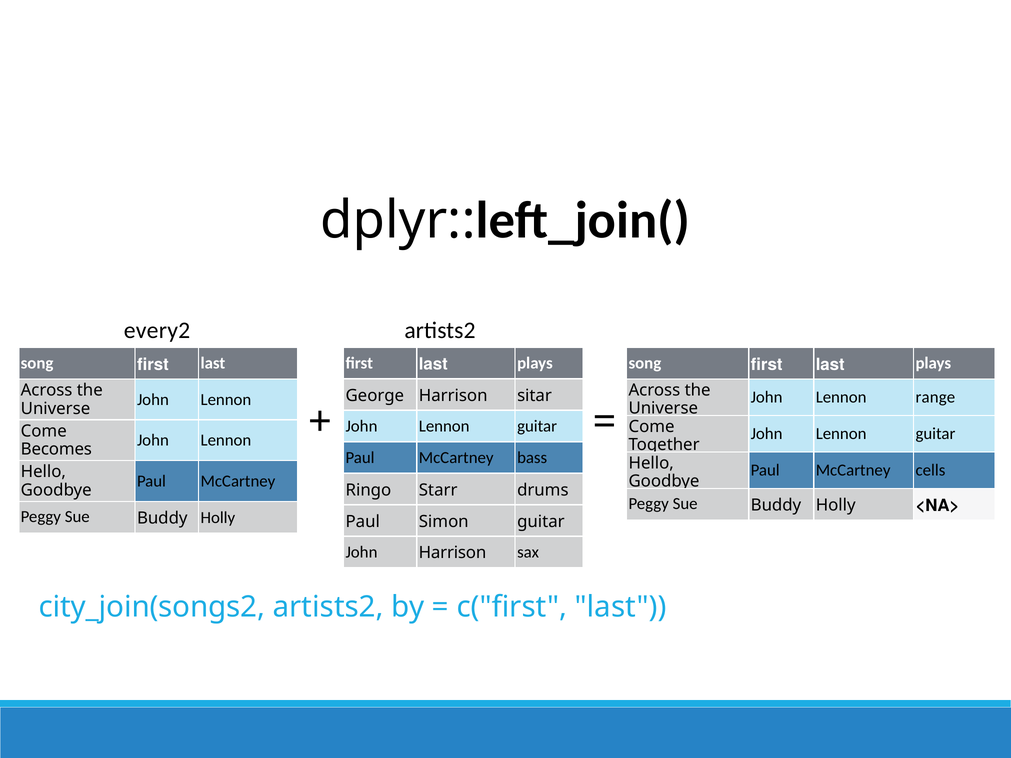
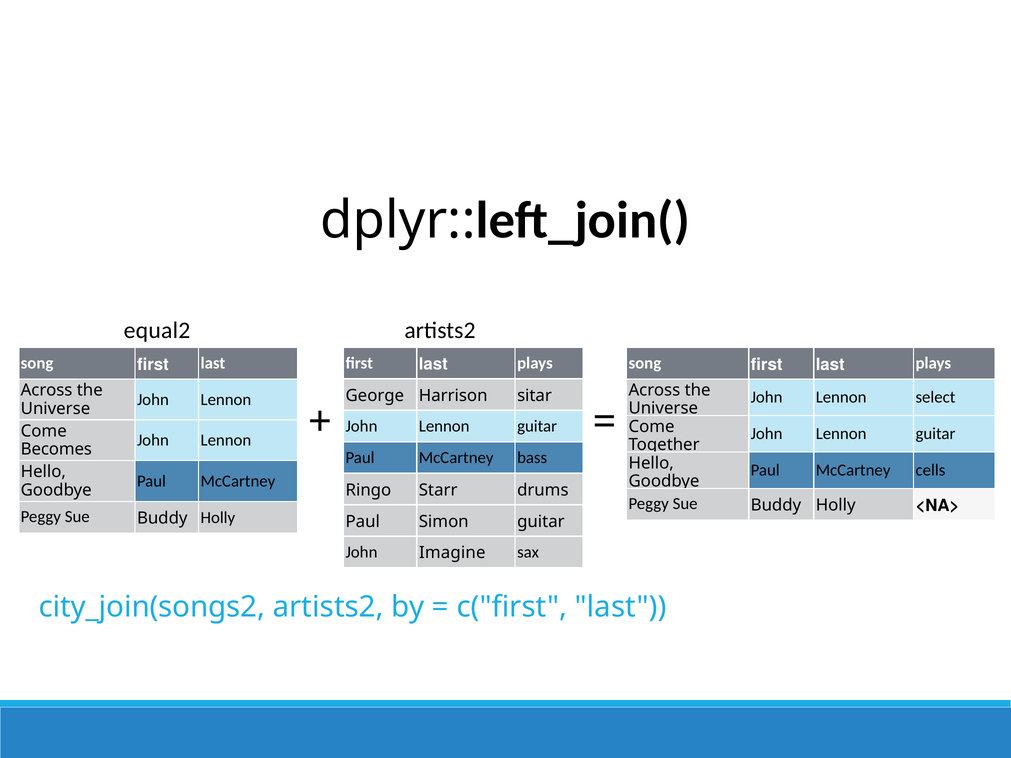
every2: every2 -> equal2
range: range -> select
John Harrison: Harrison -> Imagine
